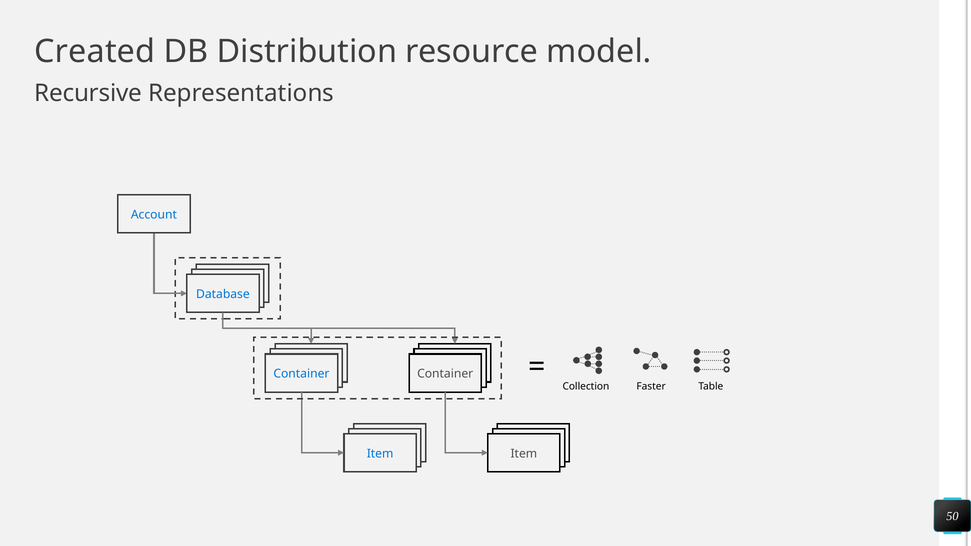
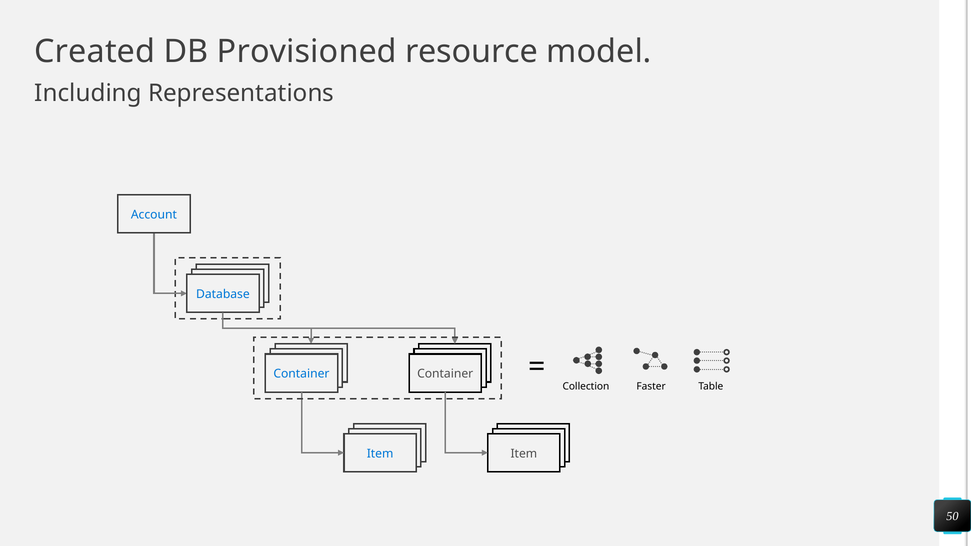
Distribution: Distribution -> Provisioned
Recursive: Recursive -> Including
